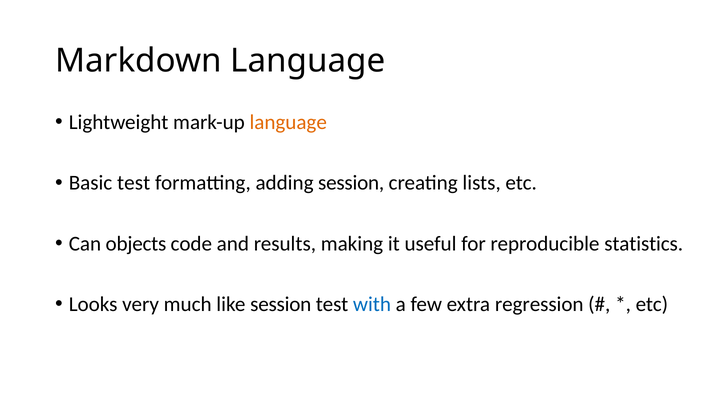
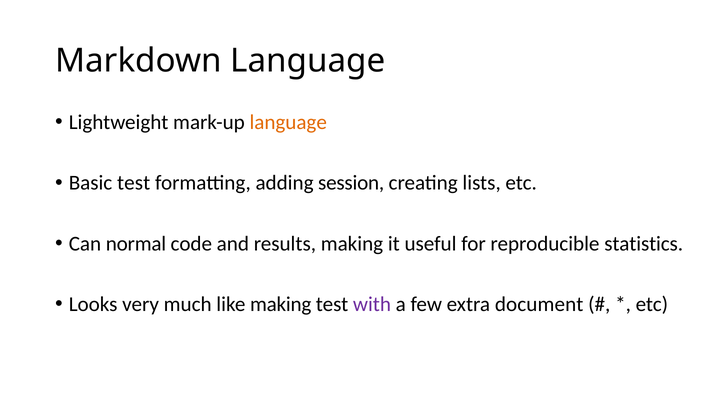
objects: objects -> normal
like session: session -> making
with colour: blue -> purple
regression: regression -> document
